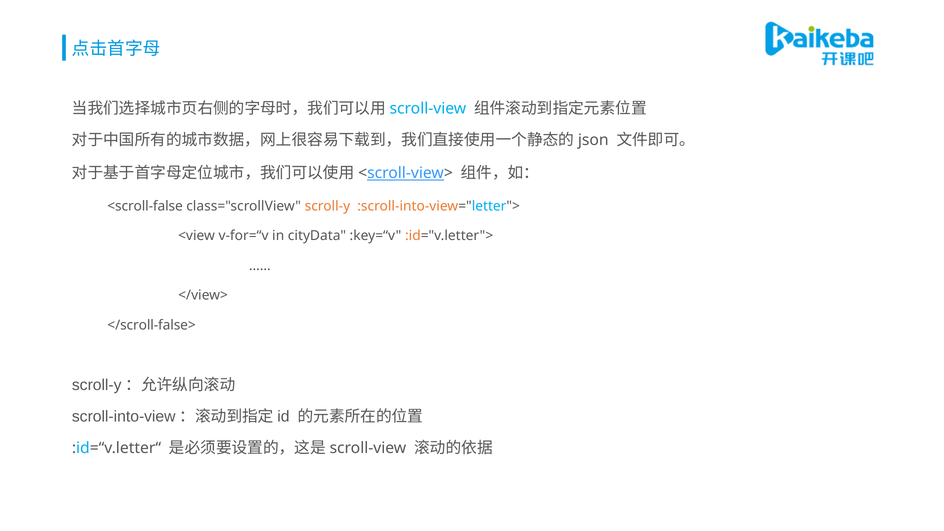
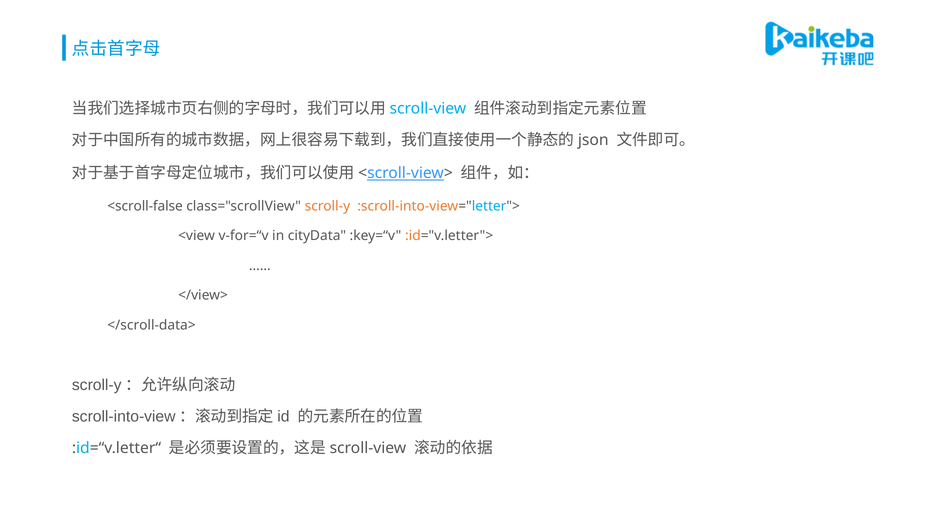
</scroll-false>: </scroll-false> -> </scroll-data>
